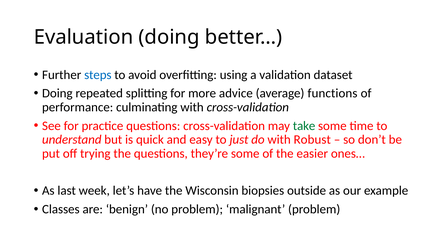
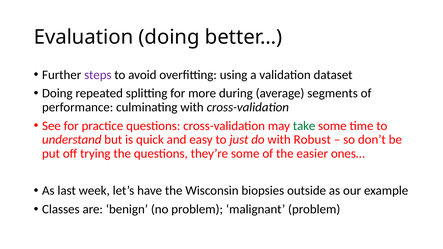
steps colour: blue -> purple
advice: advice -> during
functions: functions -> segments
